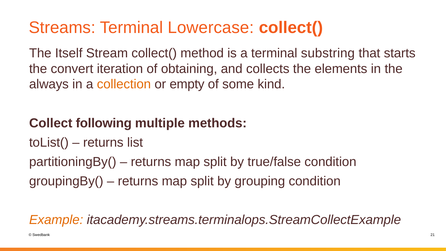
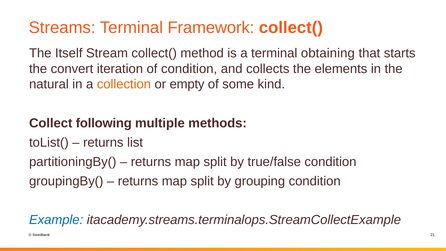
Lowercase: Lowercase -> Framework
substring: substring -> obtaining
of obtaining: obtaining -> condition
always: always -> natural
Example colour: orange -> blue
